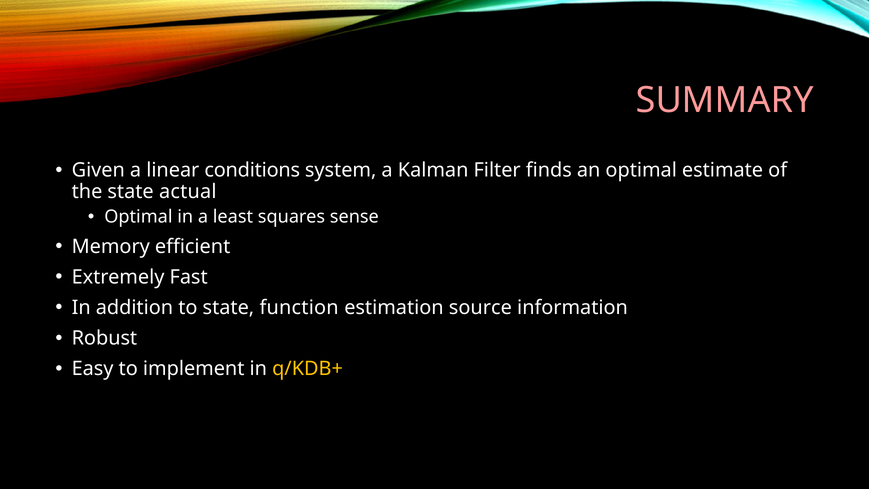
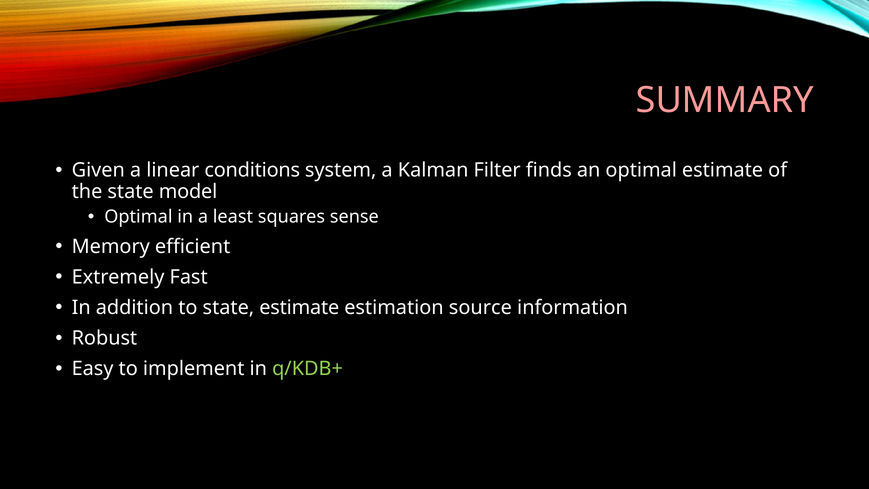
actual: actual -> model
state function: function -> estimate
q/KDB+ colour: yellow -> light green
